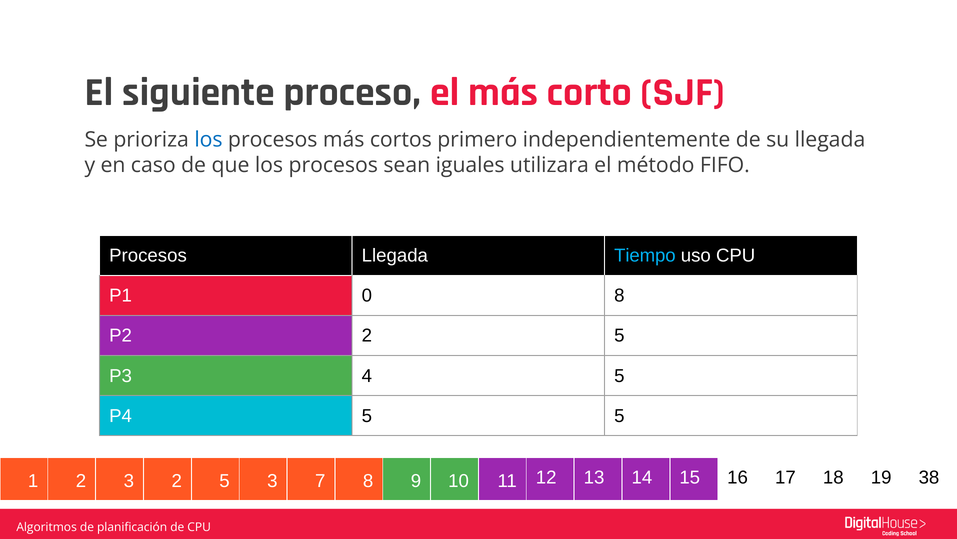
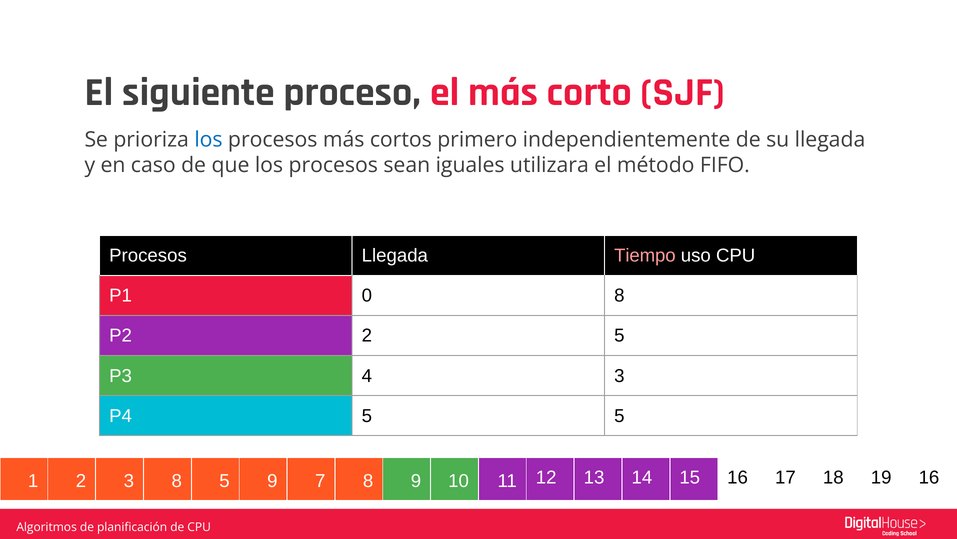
Tiempo colour: light blue -> pink
4 5: 5 -> 3
3 2: 2 -> 8
5 3: 3 -> 9
19 38: 38 -> 16
